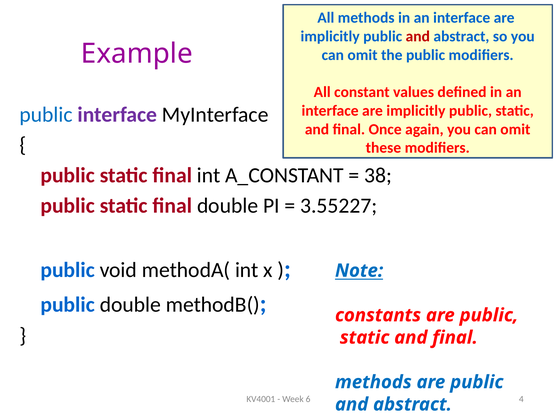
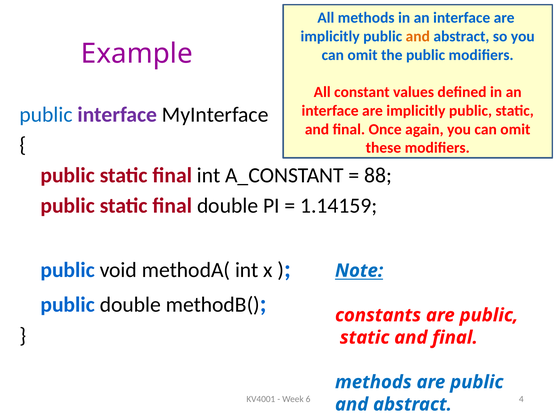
and at (418, 36) colour: red -> orange
38: 38 -> 88
3.55227: 3.55227 -> 1.14159
